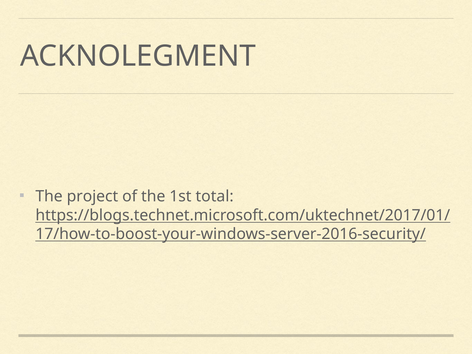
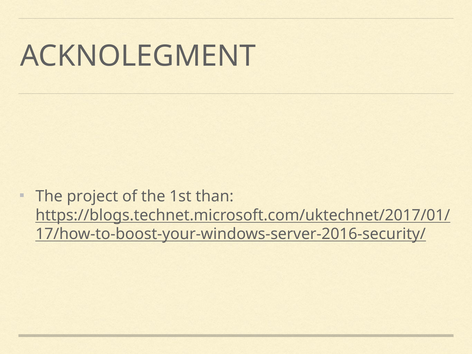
total: total -> than
